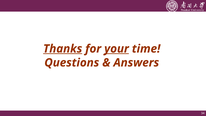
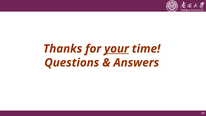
Thanks underline: present -> none
